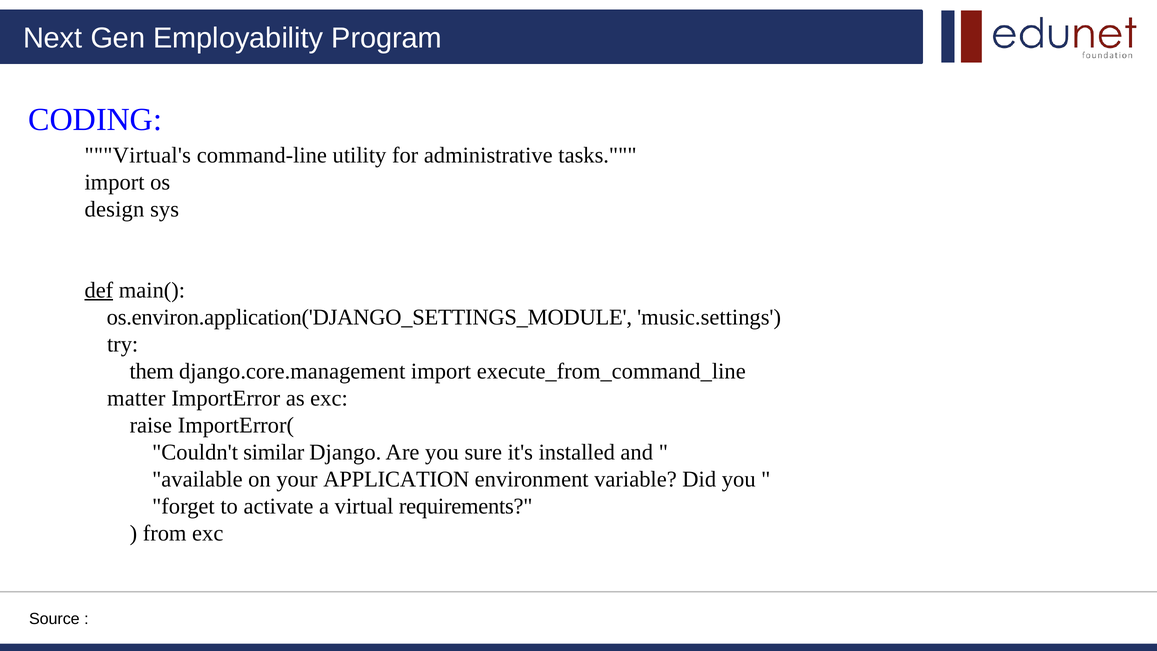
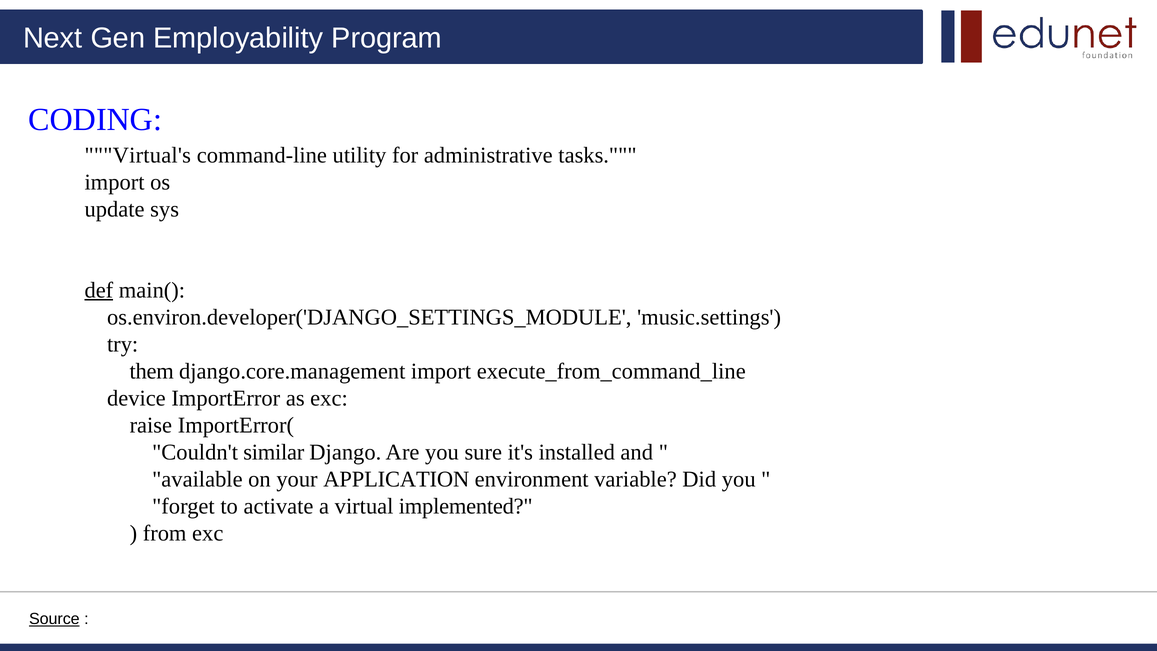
design: design -> update
os.environ.application('DJANGO_SETTINGS_MODULE: os.environ.application('DJANGO_SETTINGS_MODULE -> os.environ.developer('DJANGO_SETTINGS_MODULE
matter: matter -> device
requirements: requirements -> implemented
Source underline: none -> present
